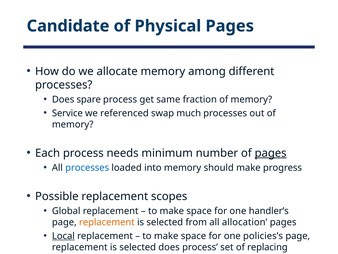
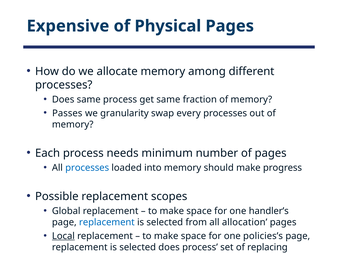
Candidate: Candidate -> Expensive
Does spare: spare -> same
Service: Service -> Passes
referenced: referenced -> granularity
much: much -> every
pages at (271, 153) underline: present -> none
replacement at (107, 222) colour: orange -> blue
